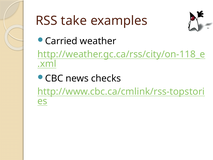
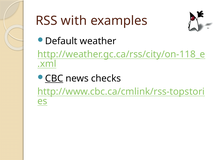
take: take -> with
Carried: Carried -> Default
CBC underline: none -> present
